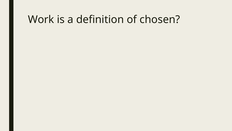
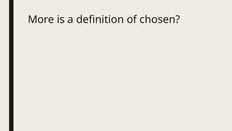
Work: Work -> More
